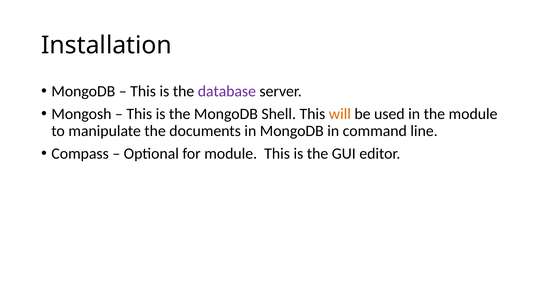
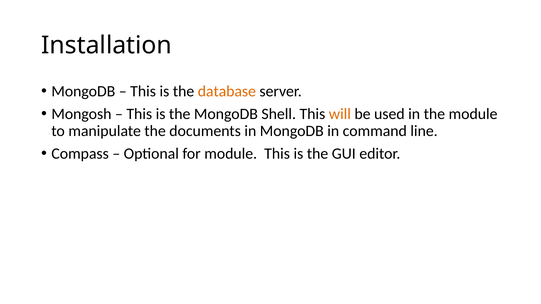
database colour: purple -> orange
